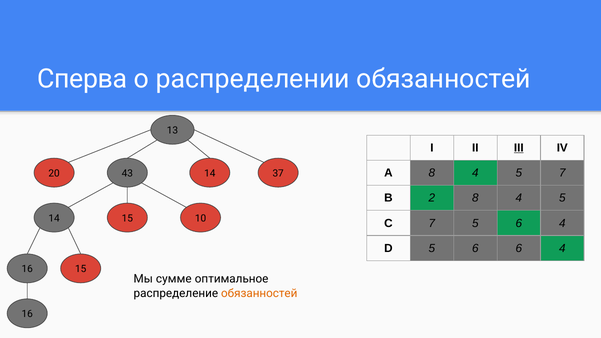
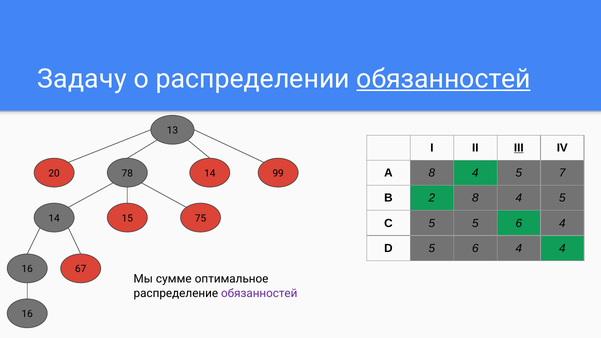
Сперва: Сперва -> Задачу
обязанностей at (444, 79) underline: none -> present
43: 43 -> 78
37: 37 -> 99
10: 10 -> 75
C 7: 7 -> 5
D 5 6 6: 6 -> 4
16 15: 15 -> 67
обязанностей at (259, 293) colour: orange -> purple
